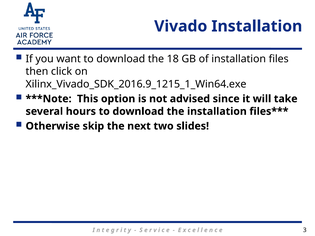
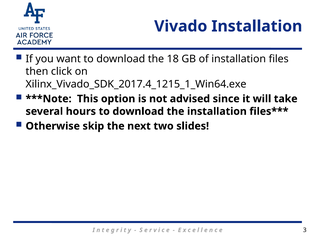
Xilinx_Vivado_SDK_2016.9_1215_1_Win64.exe: Xilinx_Vivado_SDK_2016.9_1215_1_Win64.exe -> Xilinx_Vivado_SDK_2017.4_1215_1_Win64.exe
